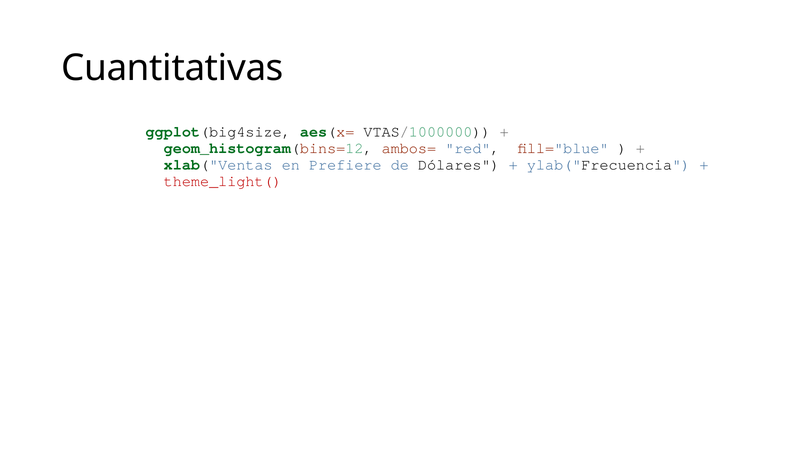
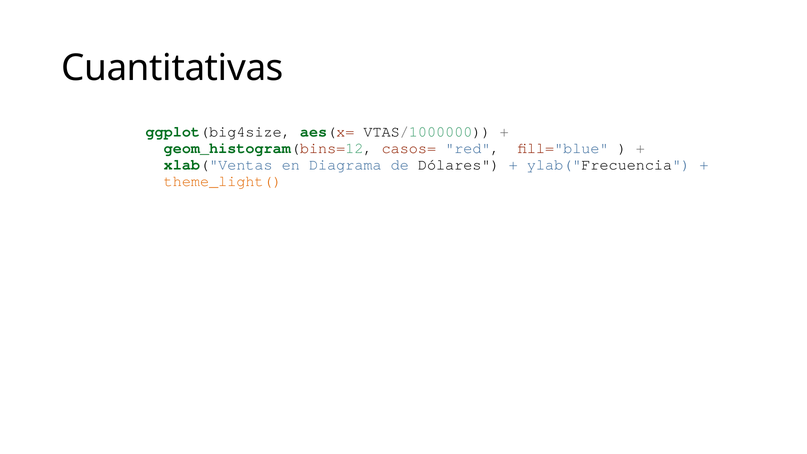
ambos=: ambos= -> casos=
Prefiere: Prefiere -> Diagrama
theme_light( colour: red -> orange
